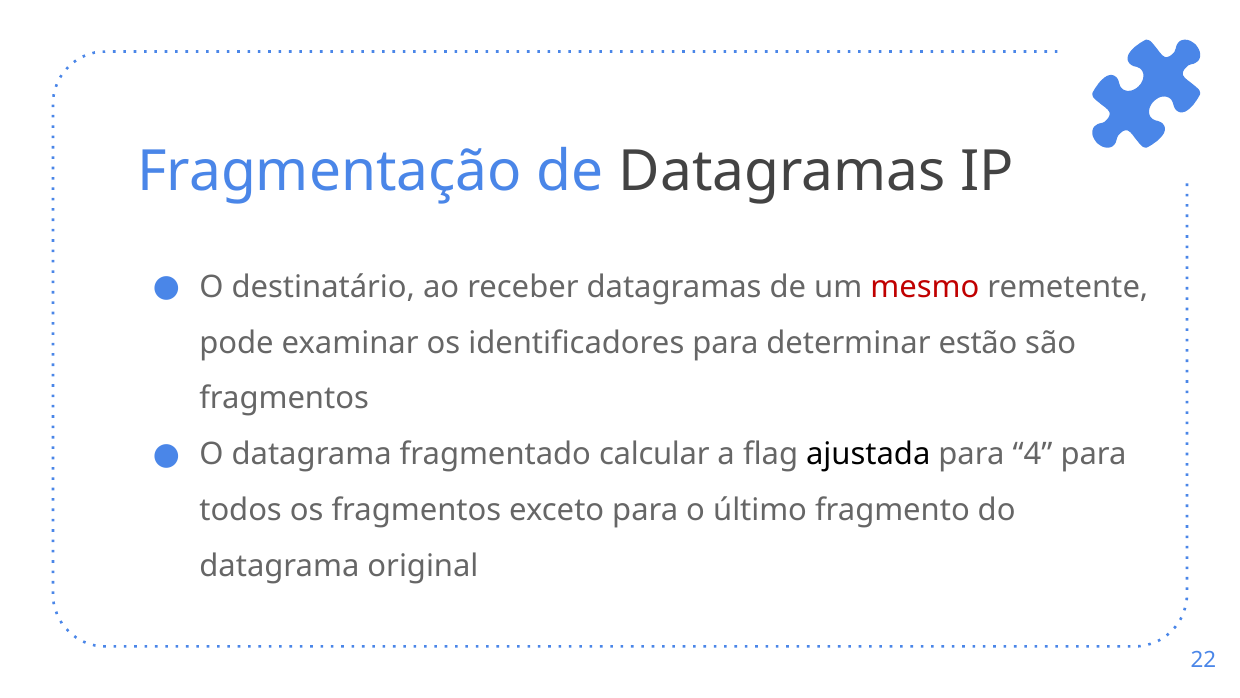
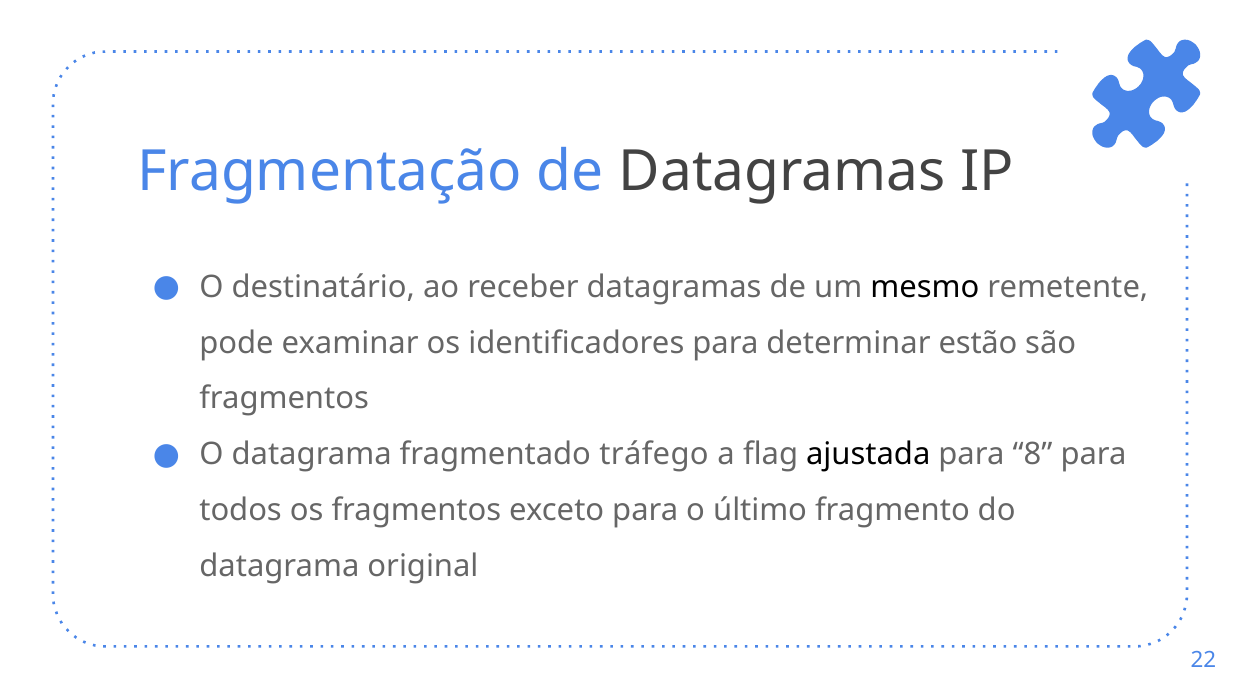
mesmo colour: red -> black
calcular: calcular -> tráfego
4: 4 -> 8
